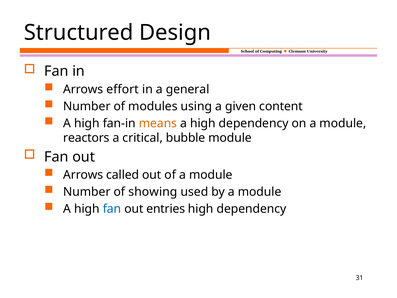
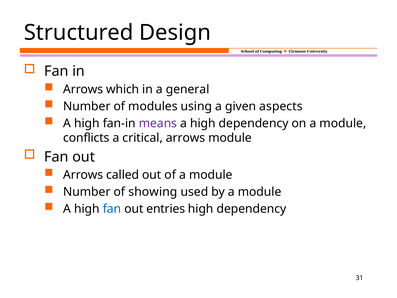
effort: effort -> which
content: content -> aspects
means colour: orange -> purple
reactors: reactors -> conflicts
critical bubble: bubble -> arrows
